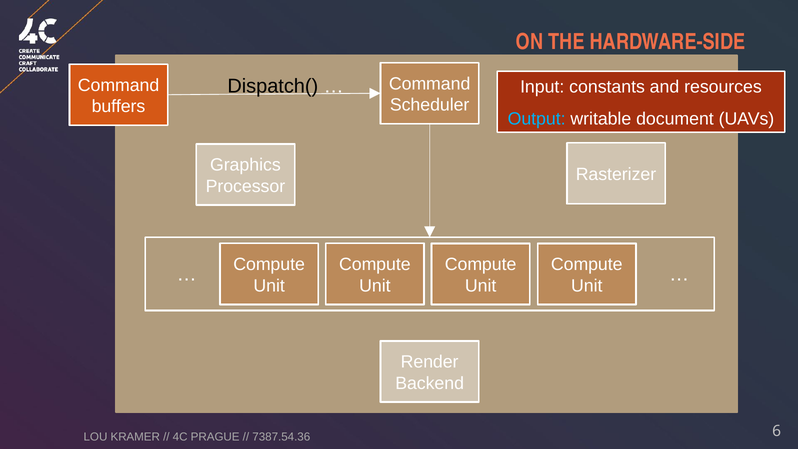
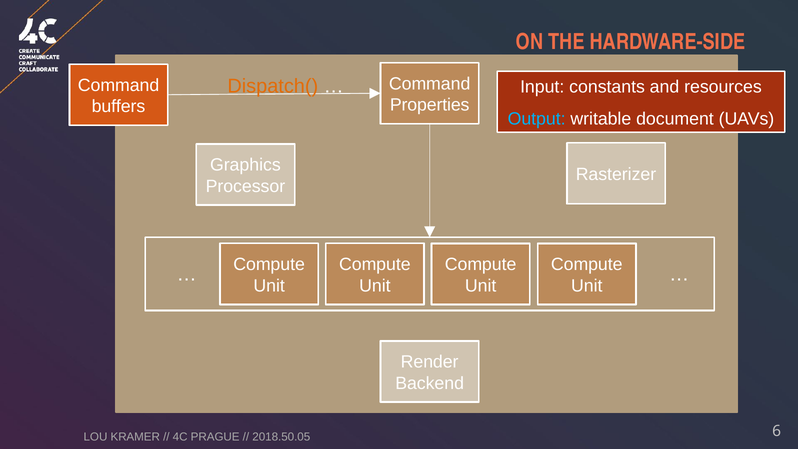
Dispatch( colour: black -> orange
Scheduler: Scheduler -> Properties
7387.54.36: 7387.54.36 -> 2018.50.05
